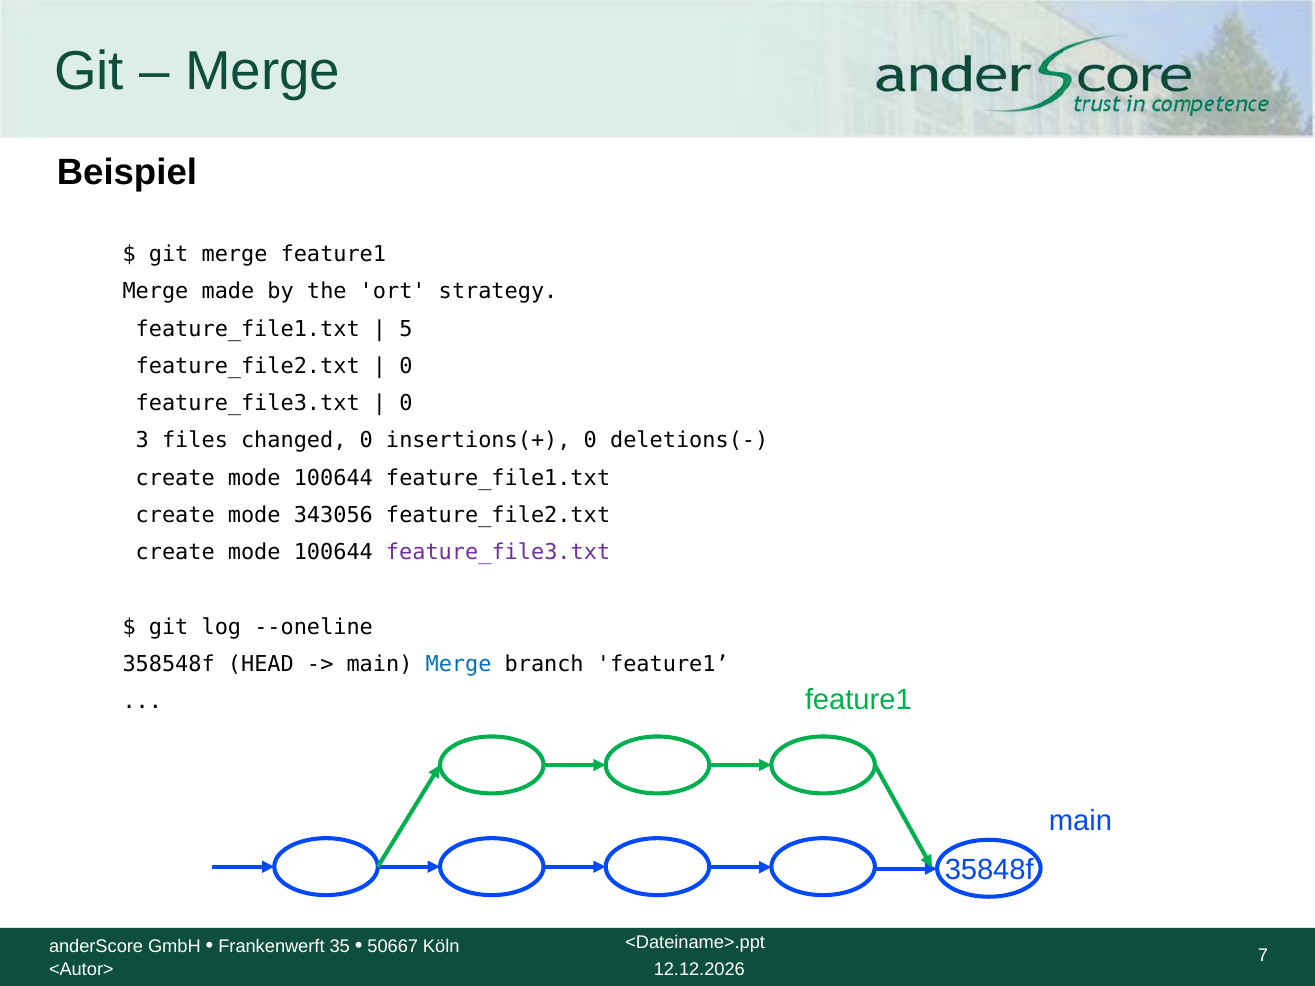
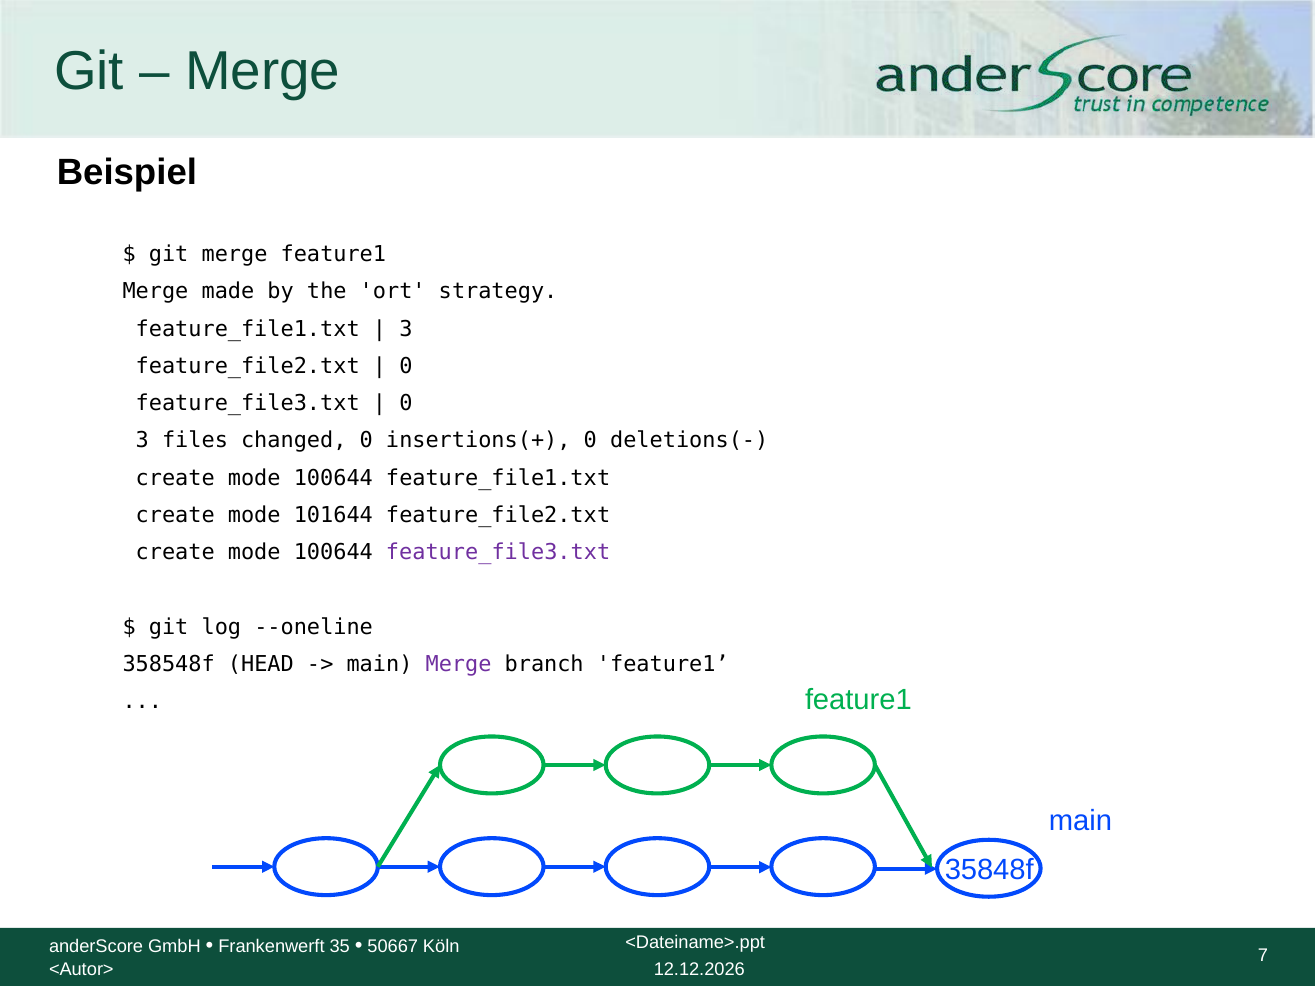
5 at (406, 329): 5 -> 3
343056: 343056 -> 101644
Merge at (459, 665) colour: blue -> purple
